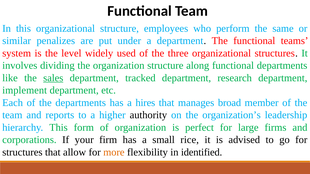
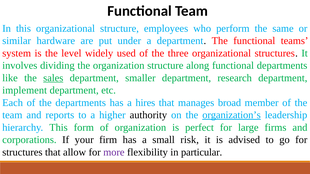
penalizes: penalizes -> hardware
tracked: tracked -> smaller
organization’s underline: none -> present
rice: rice -> risk
more colour: orange -> purple
identified: identified -> particular
